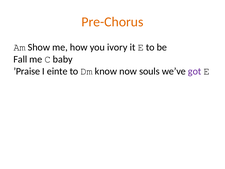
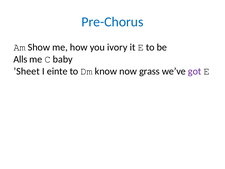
Pre-Chorus colour: orange -> blue
Fall: Fall -> Alls
’Praise: ’Praise -> ’Sheet
souls: souls -> grass
